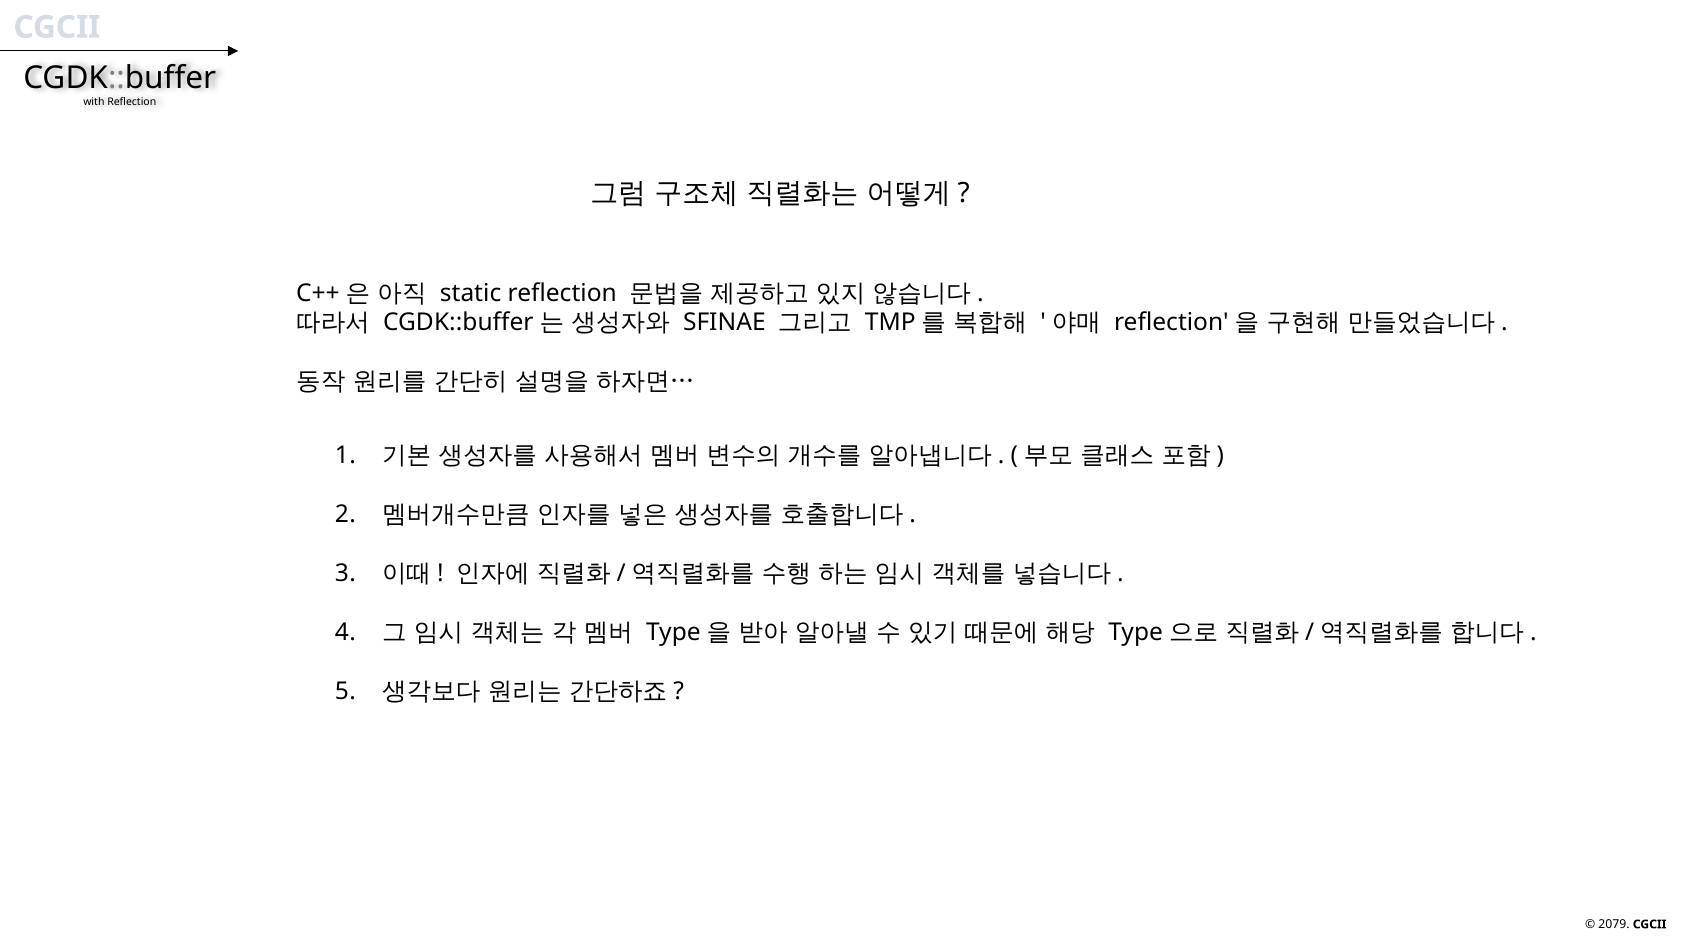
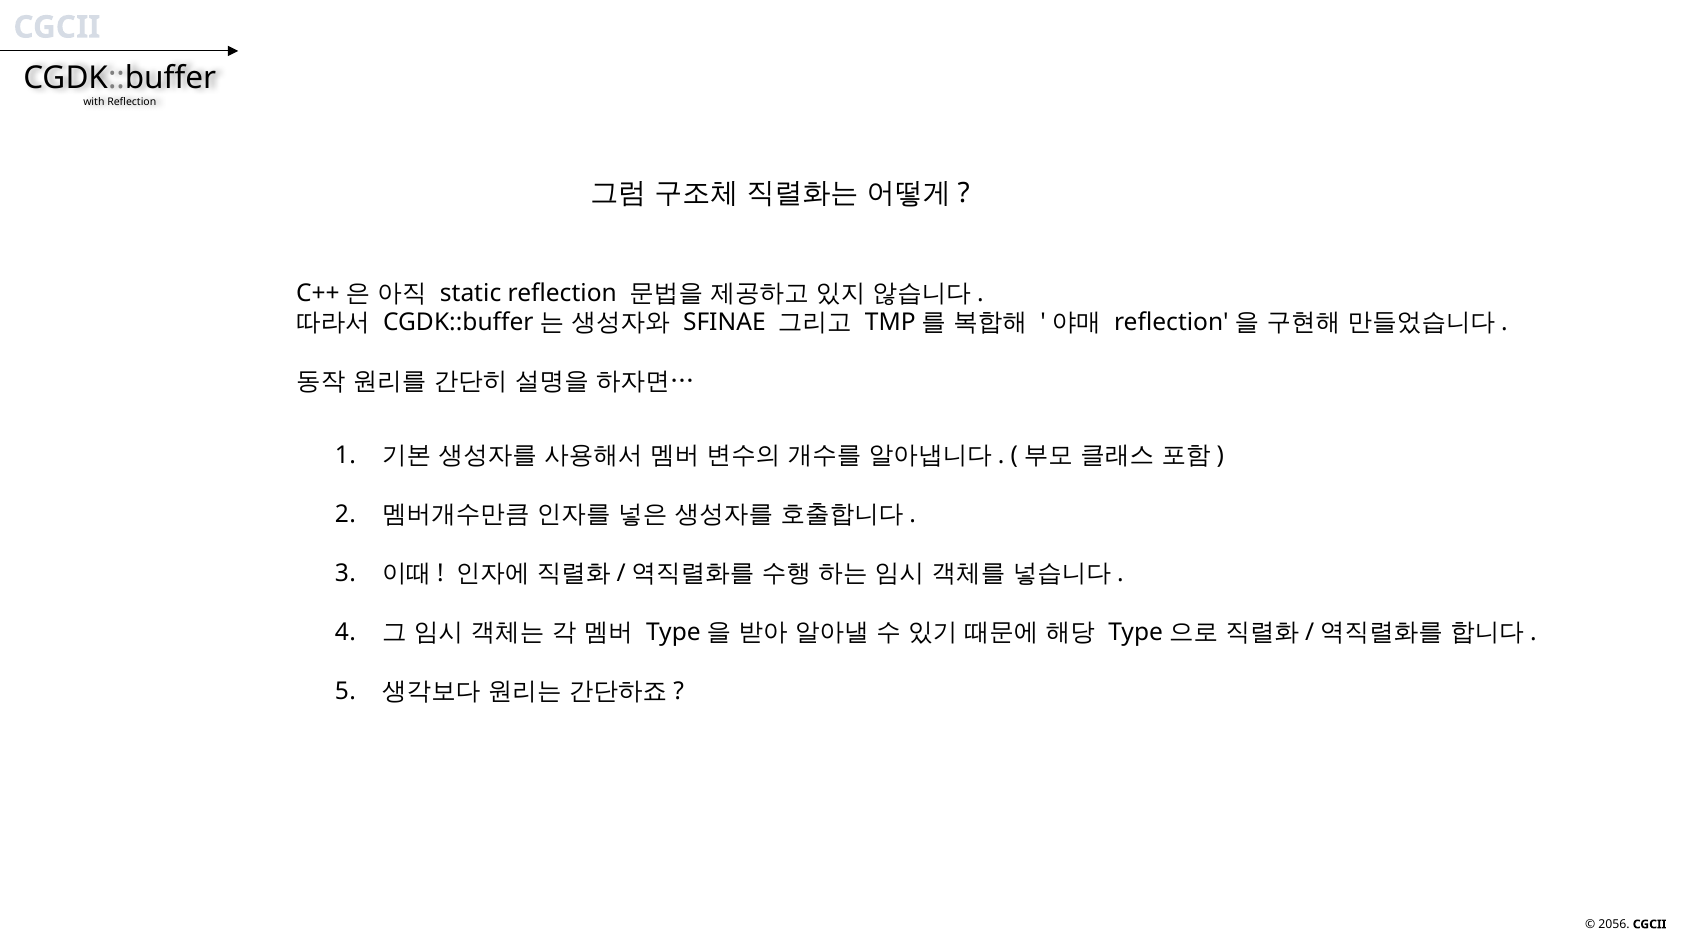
2079: 2079 -> 2056
